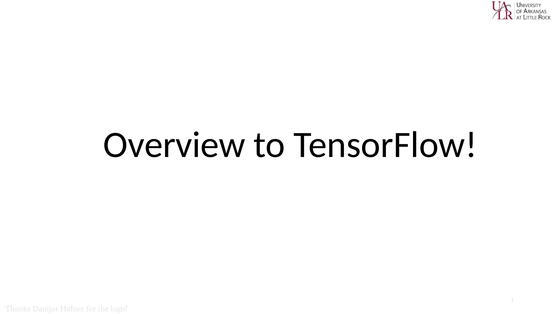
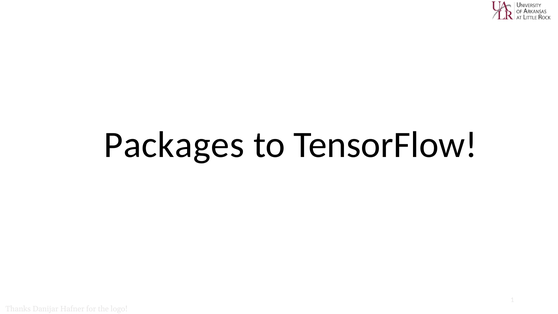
Overview: Overview -> Packages
